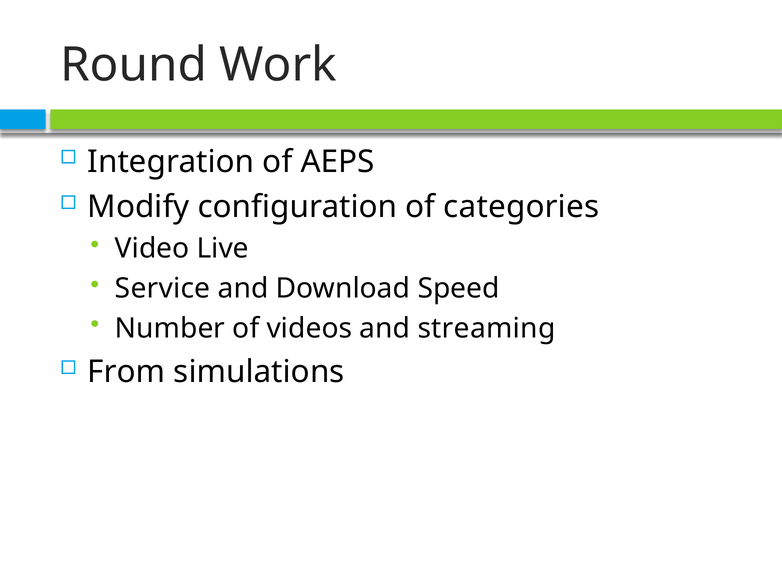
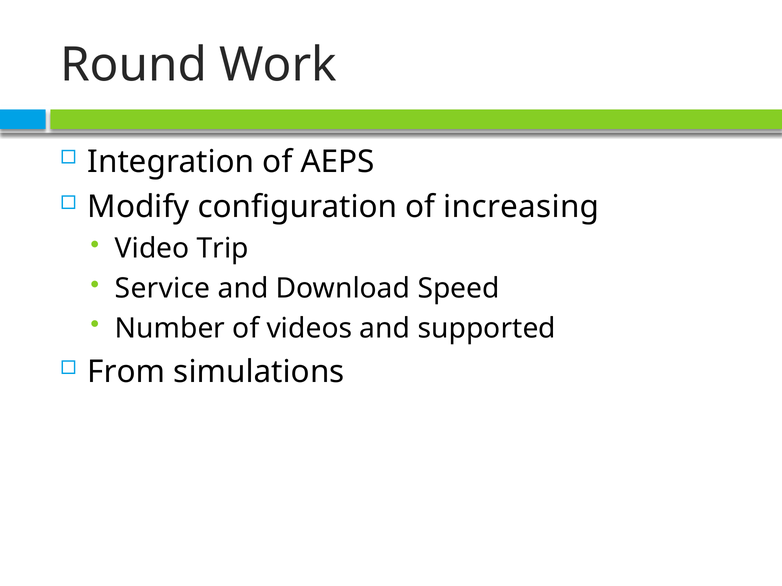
categories: categories -> increasing
Live: Live -> Trip
streaming: streaming -> supported
